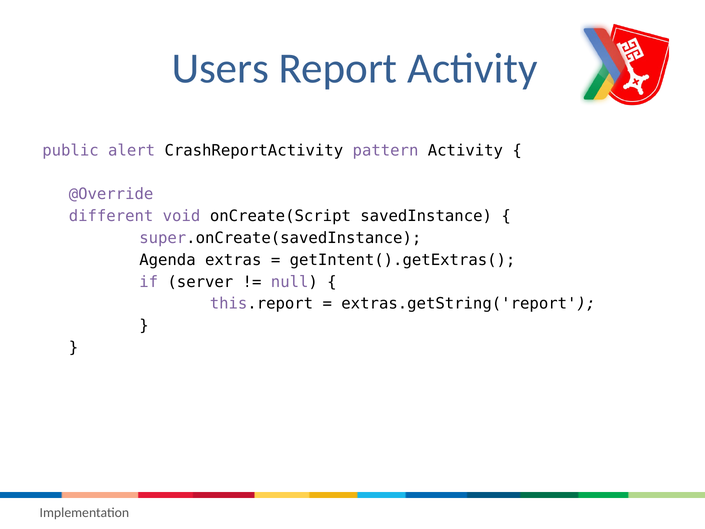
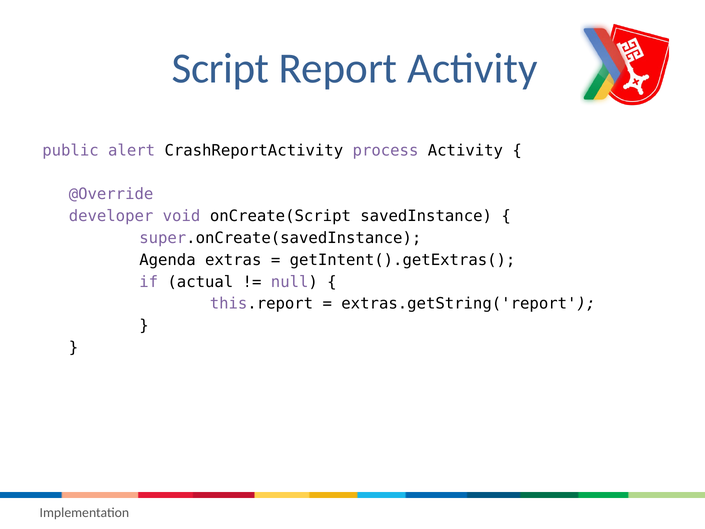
Users: Users -> Script
pattern: pattern -> process
different: different -> developer
server: server -> actual
